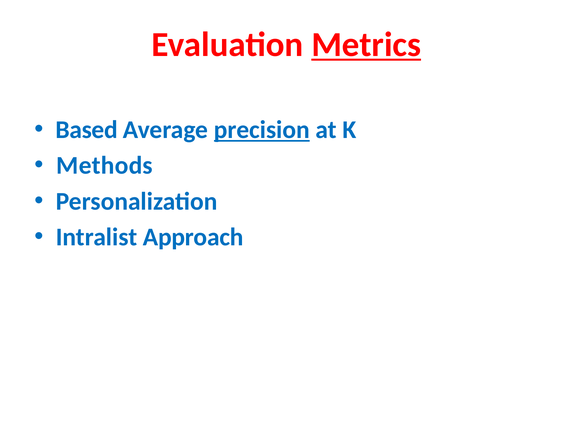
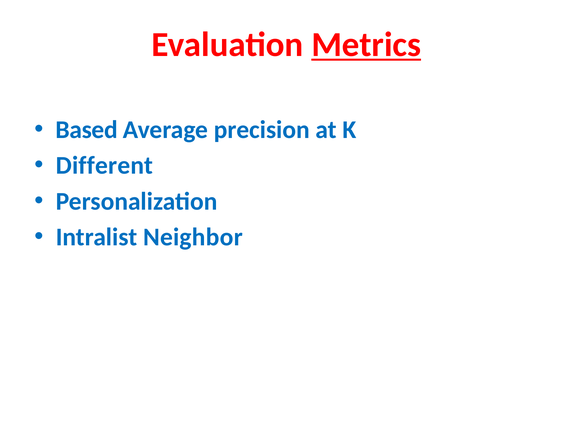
precision underline: present -> none
Methods: Methods -> Different
Approach: Approach -> Neighbor
